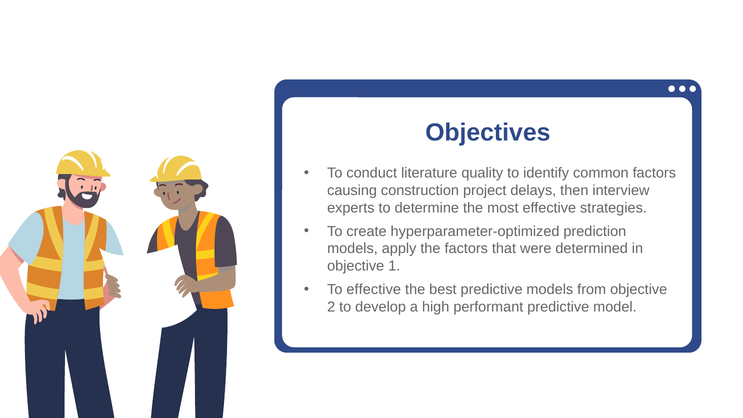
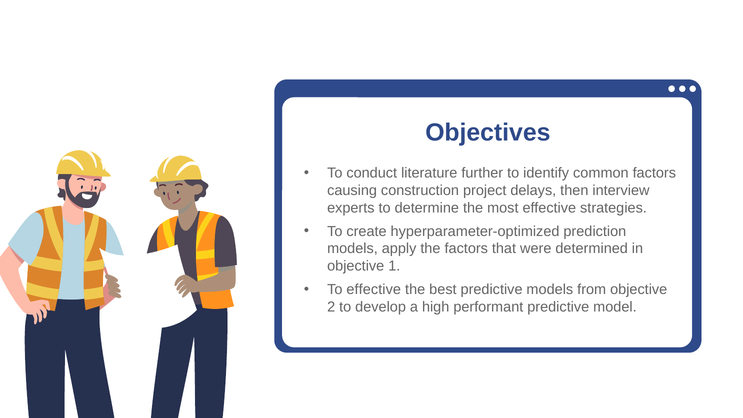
quality: quality -> further
